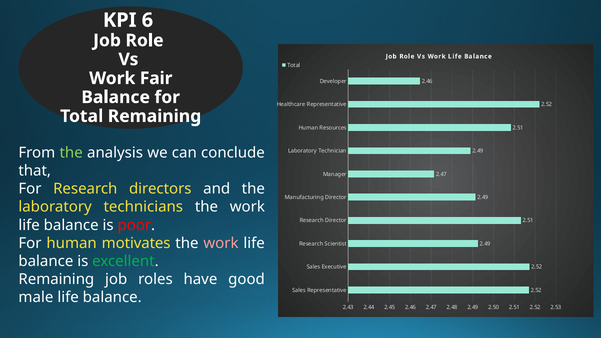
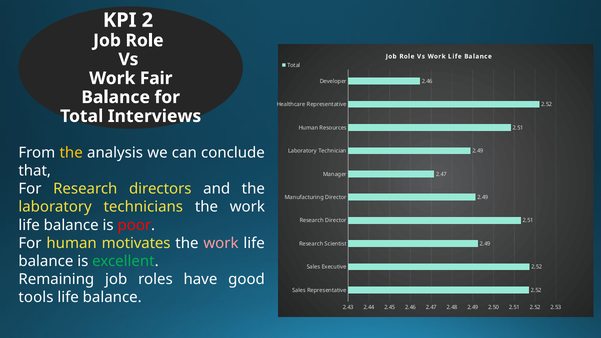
6: 6 -> 2
Total Remaining: Remaining -> Interviews
the at (71, 153) colour: light green -> yellow
male: male -> tools
